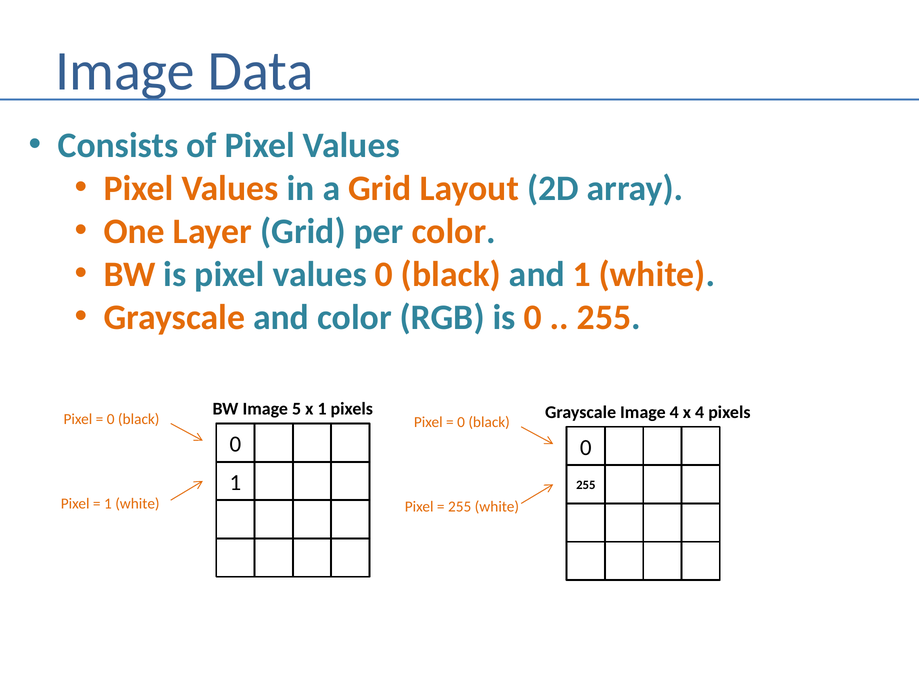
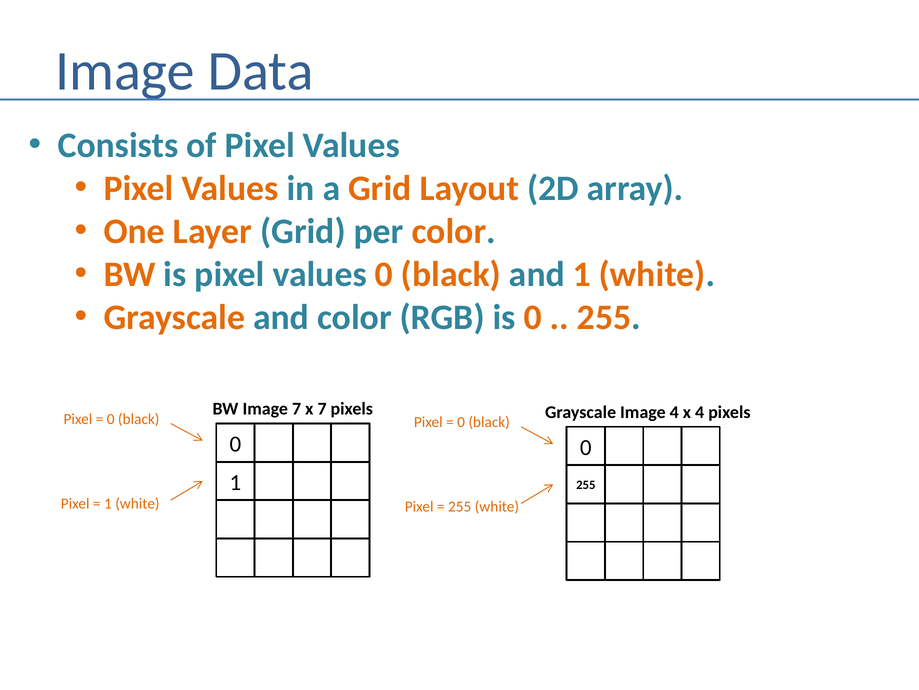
Image 5: 5 -> 7
x 1: 1 -> 7
